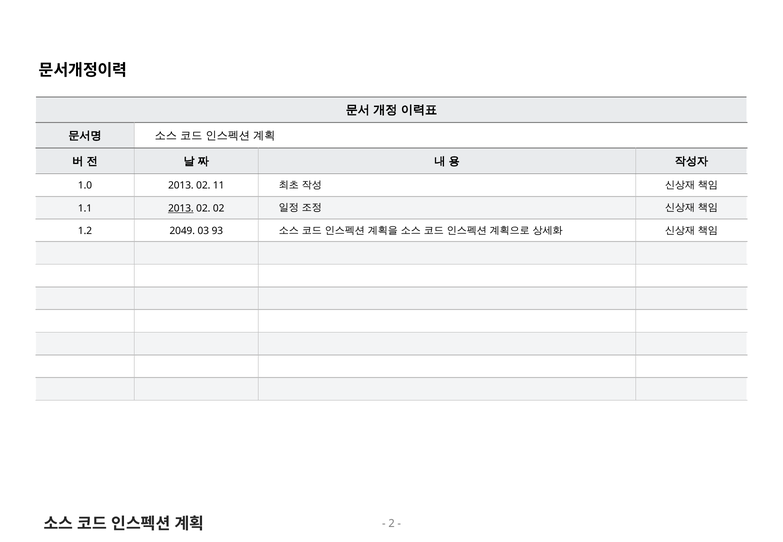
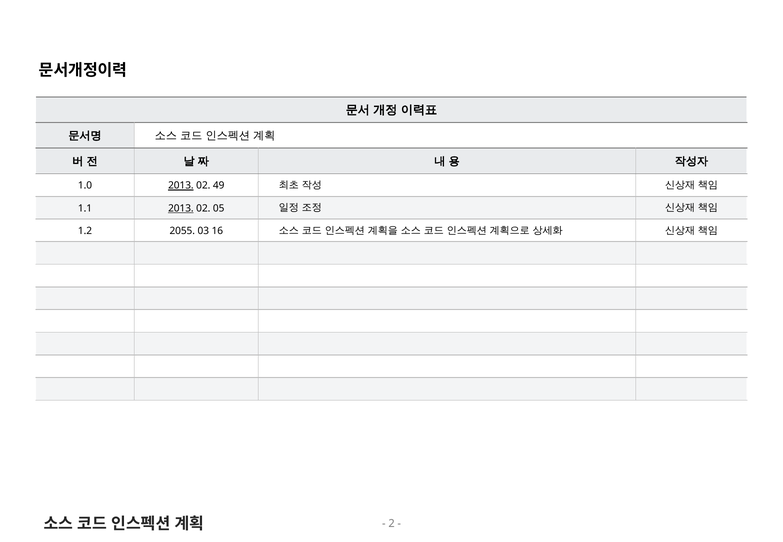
2013 at (181, 186) underline: none -> present
11: 11 -> 49
02 02: 02 -> 05
2049: 2049 -> 2055
93: 93 -> 16
